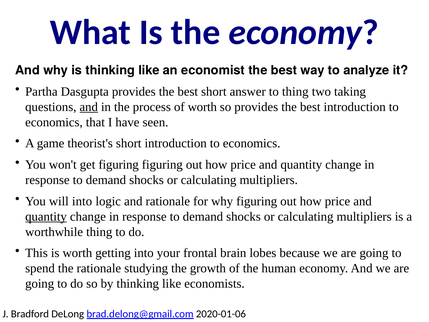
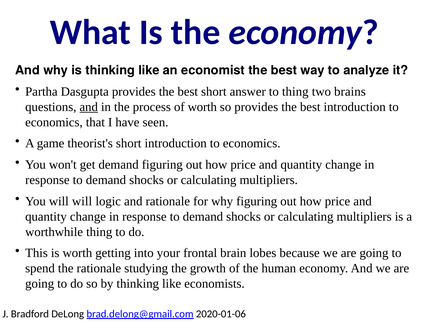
taking: taking -> brains
get figuring: figuring -> demand
will into: into -> will
quantity at (46, 216) underline: present -> none
